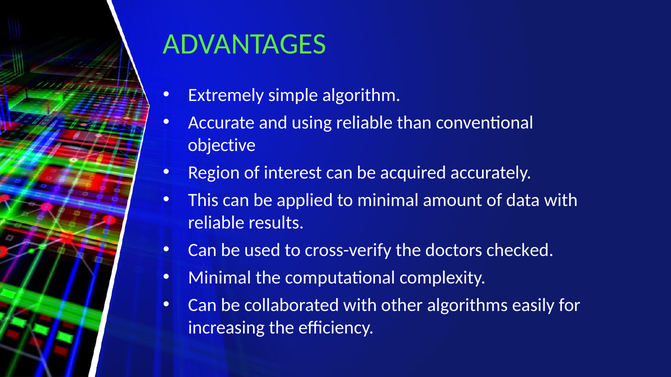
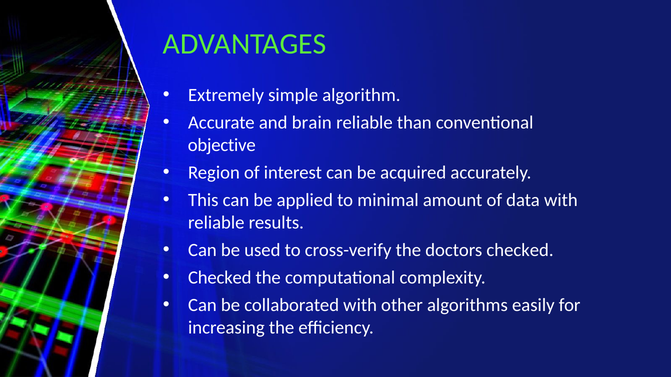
using: using -> brain
Minimal at (220, 278): Minimal -> Checked
